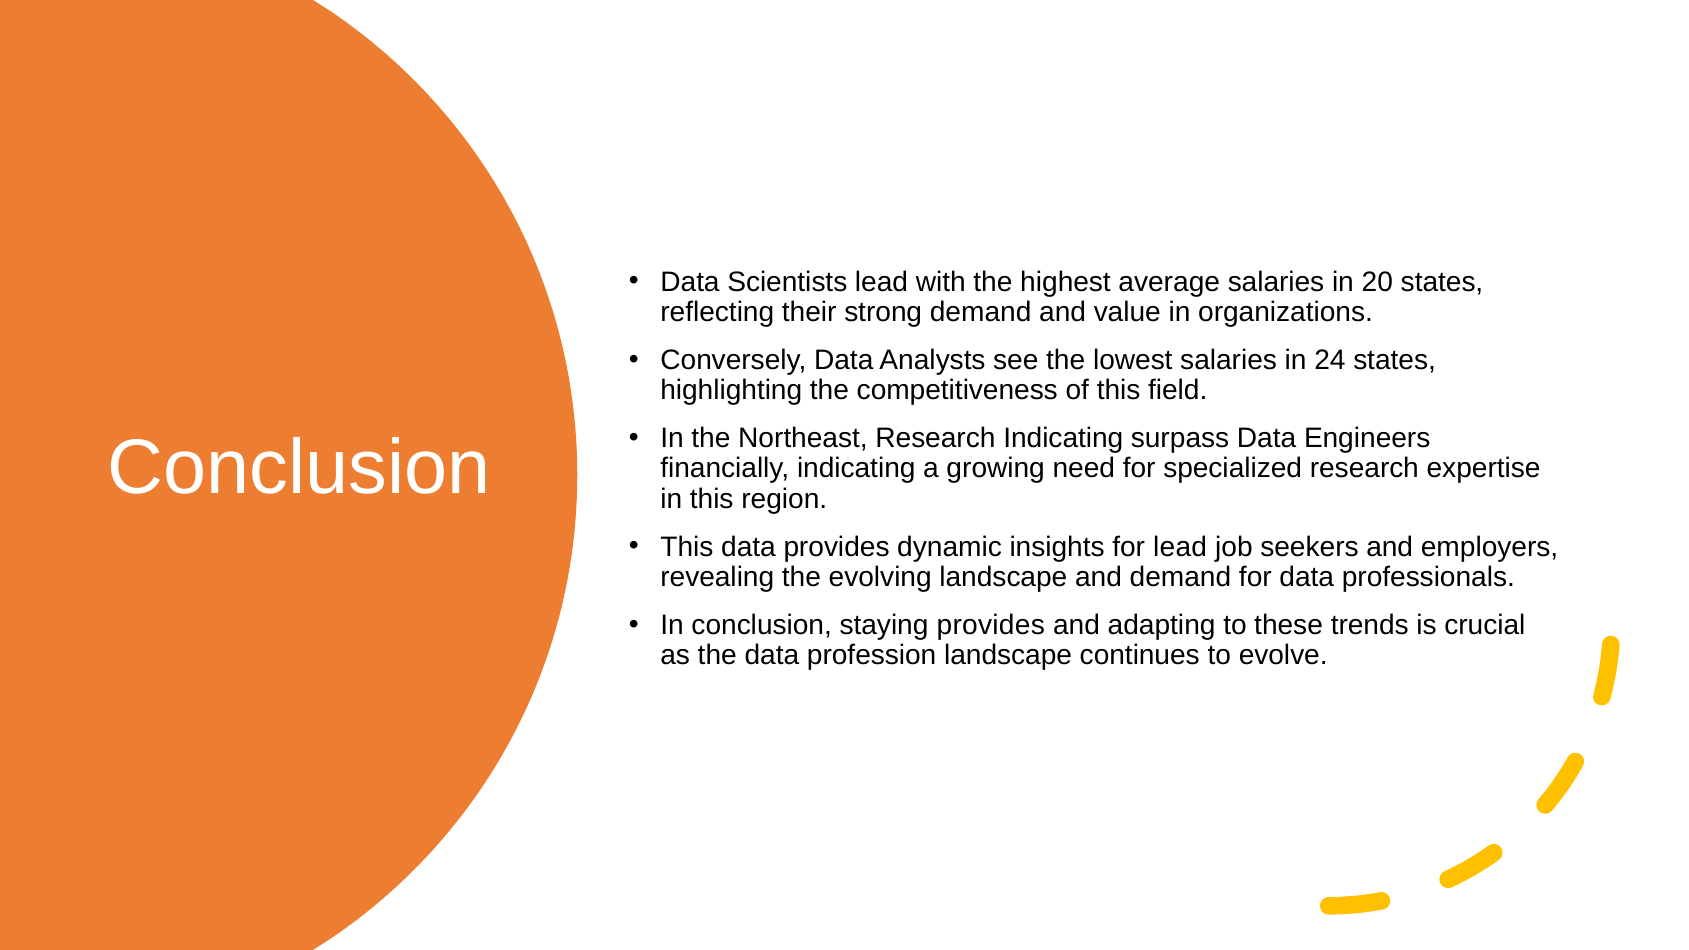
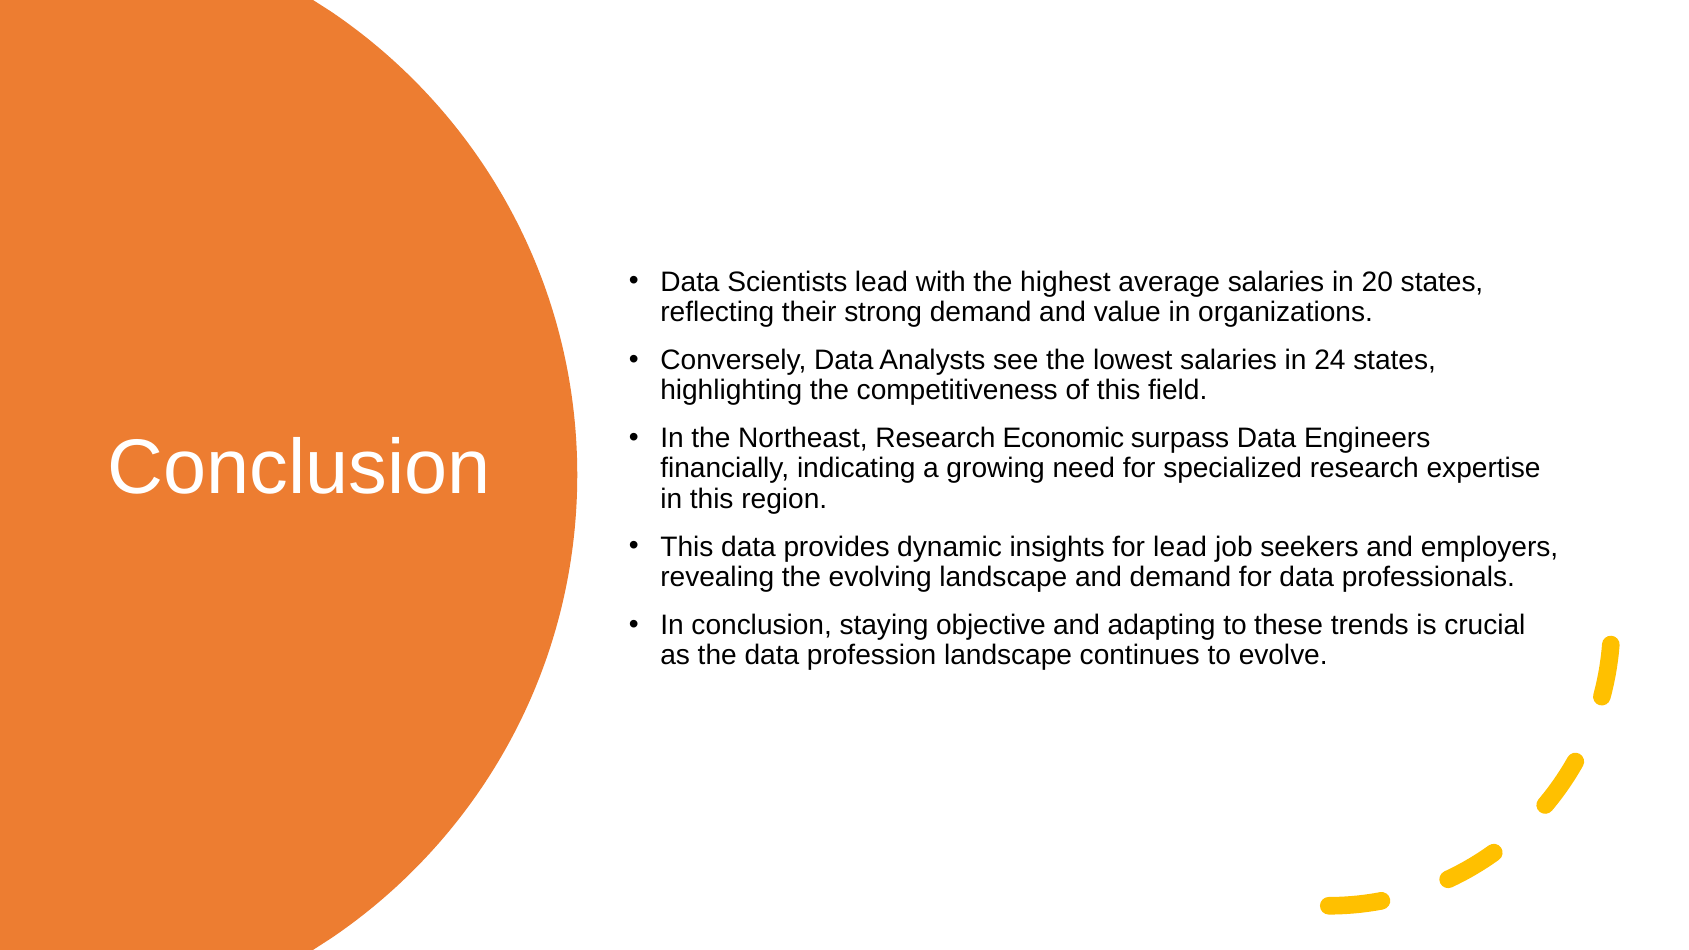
Research Indicating: Indicating -> Economic
staying provides: provides -> objective
